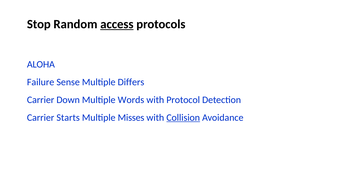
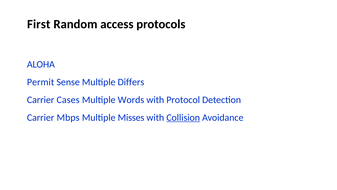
Stop: Stop -> First
access underline: present -> none
Failure: Failure -> Permit
Down: Down -> Cases
Starts: Starts -> Mbps
